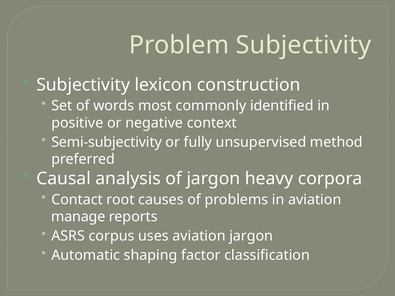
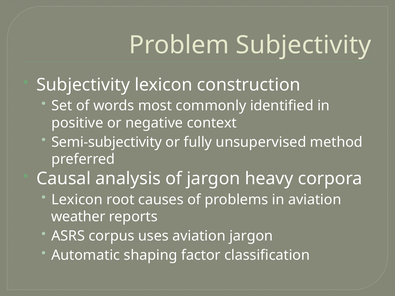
Contact at (77, 200): Contact -> Lexicon
manage: manage -> weather
